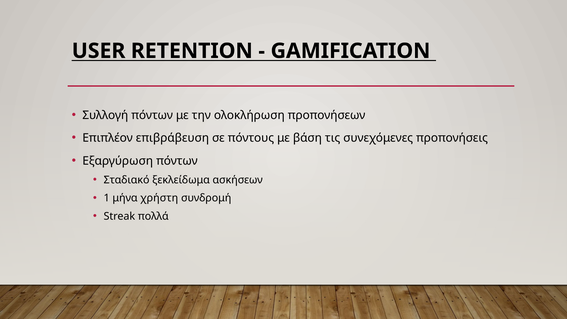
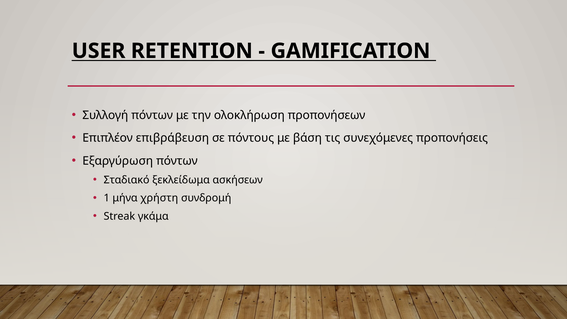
πολλά: πολλά -> γκάμα
